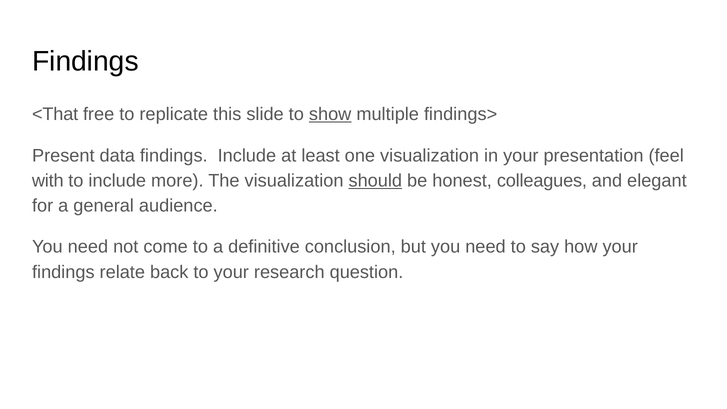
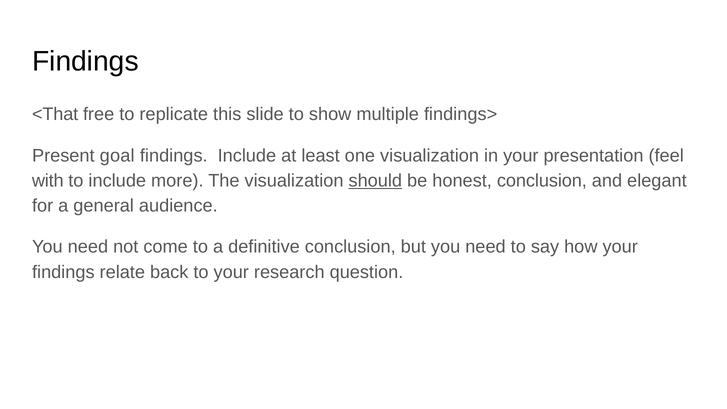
show underline: present -> none
data: data -> goal
honest colleagues: colleagues -> conclusion
